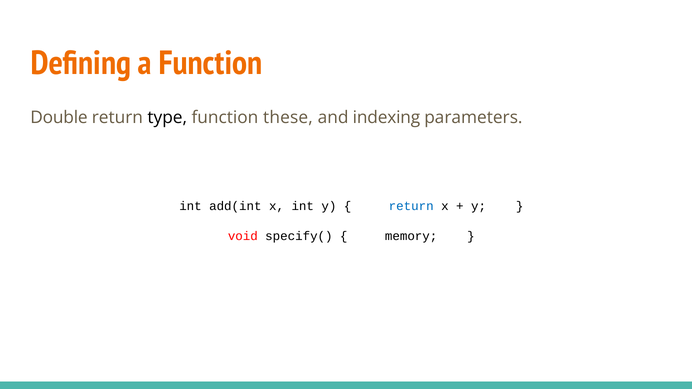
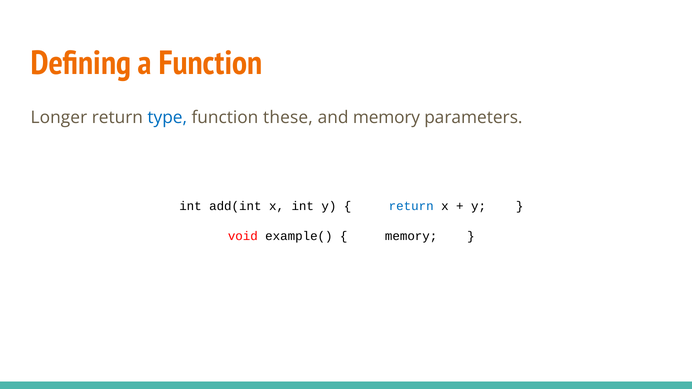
Double: Double -> Longer
type colour: black -> blue
and indexing: indexing -> memory
specify(: specify( -> example(
